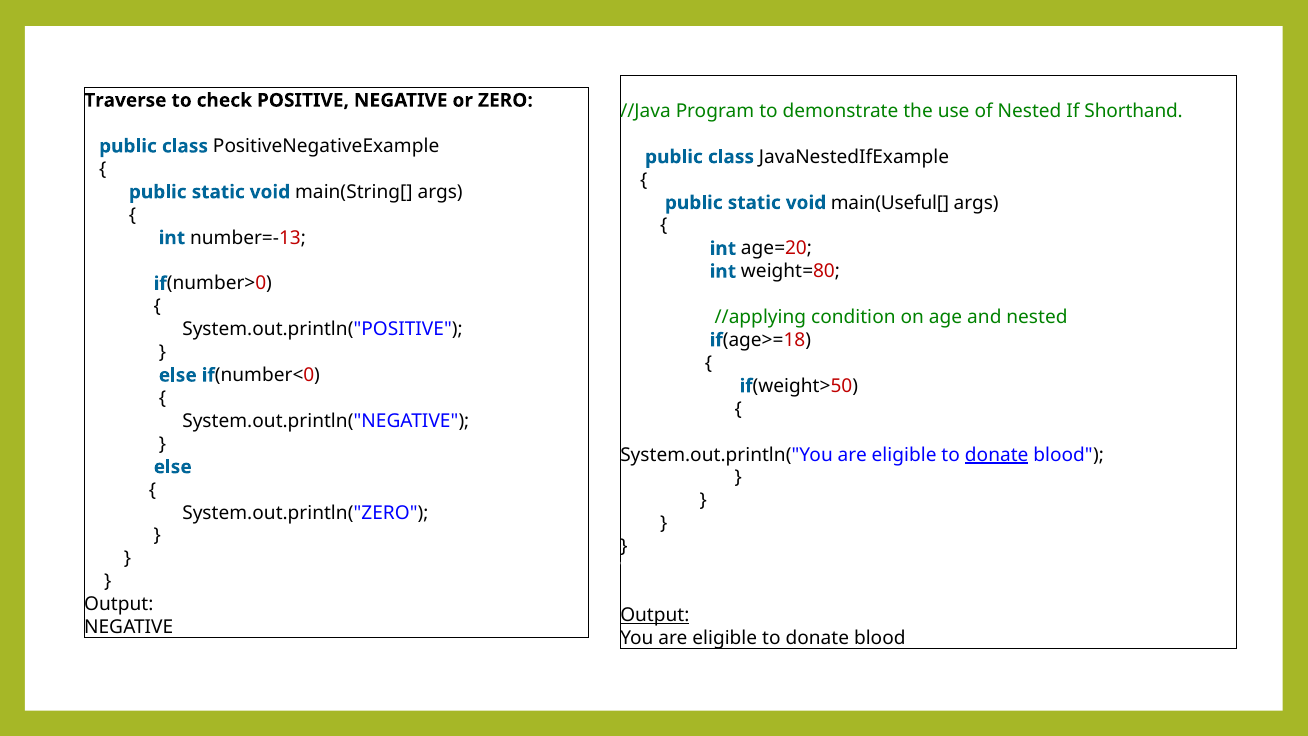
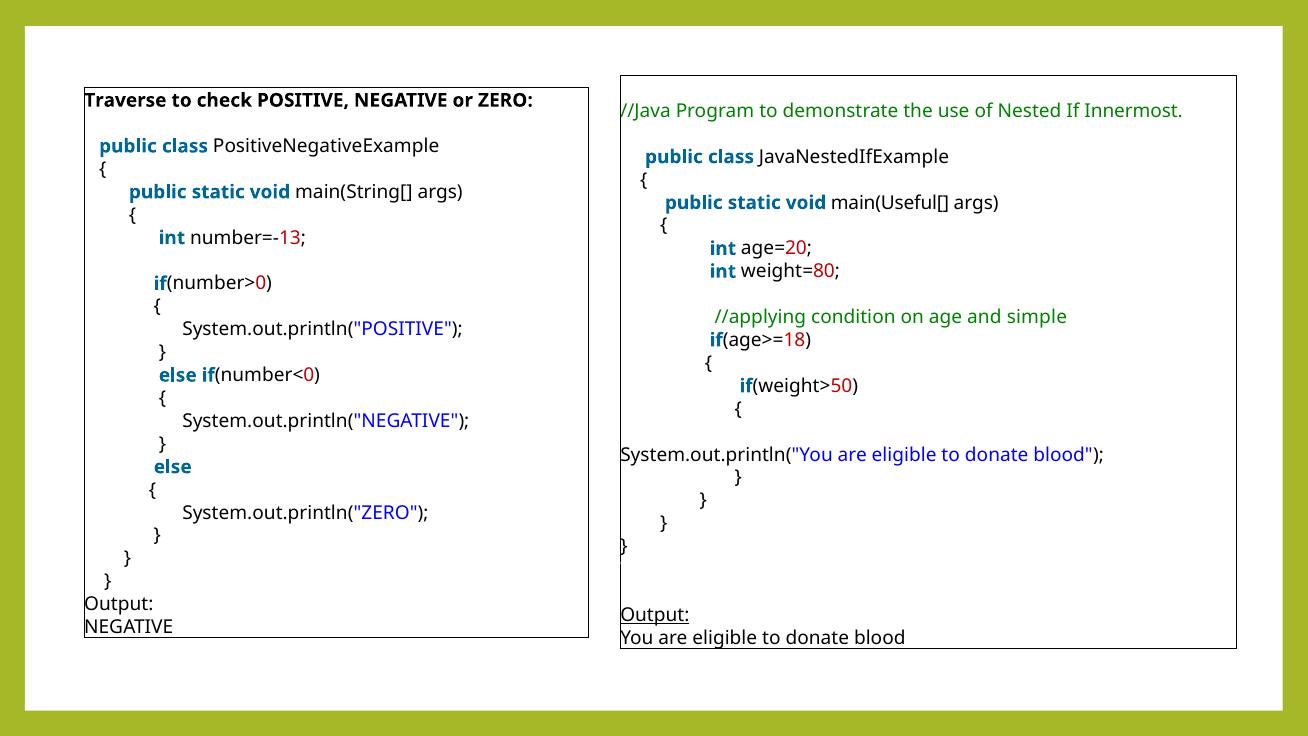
Shorthand: Shorthand -> Innermost
and nested: nested -> simple
donate at (997, 455) underline: present -> none
